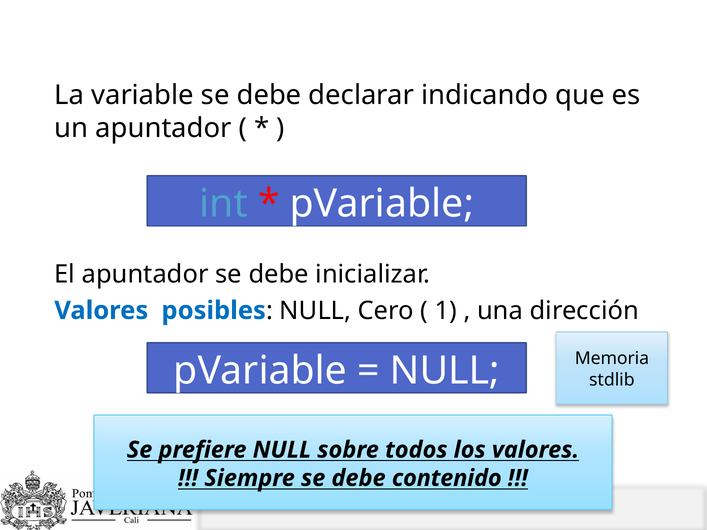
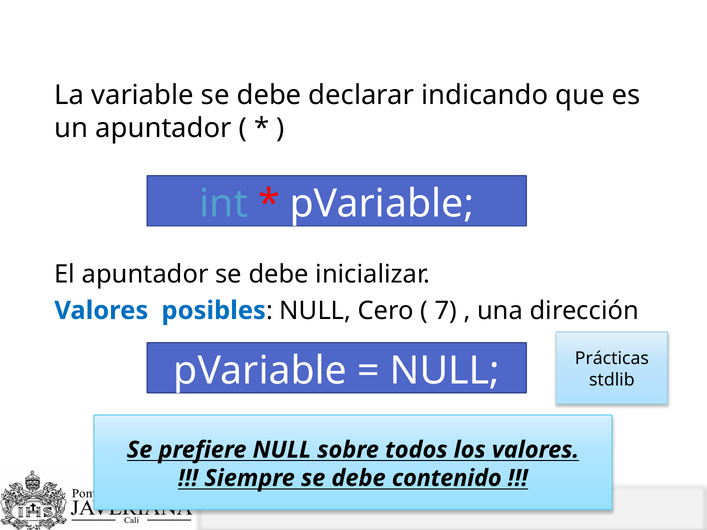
1: 1 -> 7
Memoria: Memoria -> Prácticas
